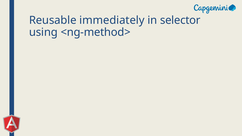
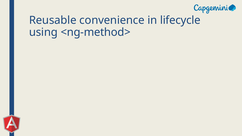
immediately: immediately -> convenience
selector: selector -> lifecycle
